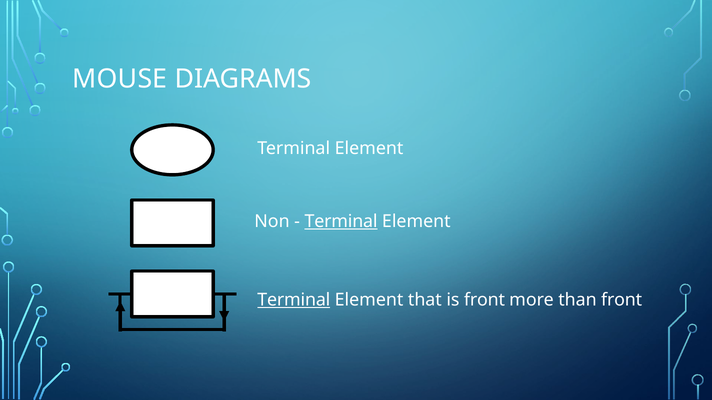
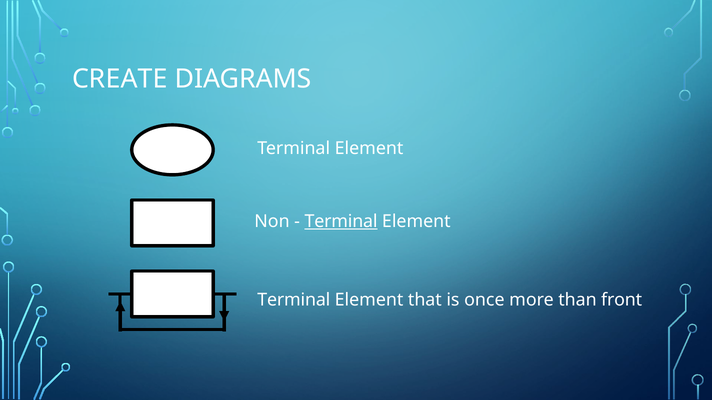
MOUSE: MOUSE -> CREATE
Terminal at (294, 300) underline: present -> none
is front: front -> once
